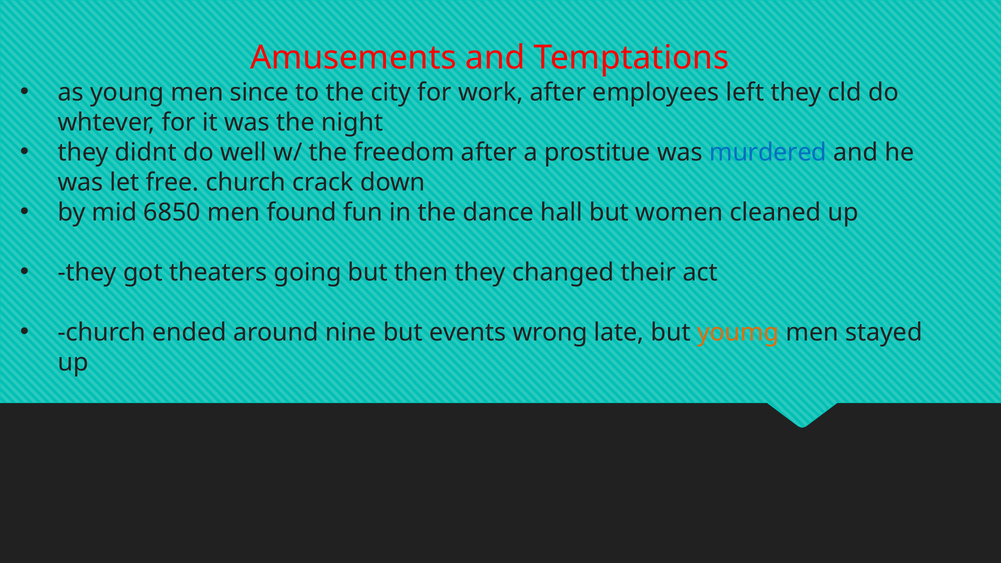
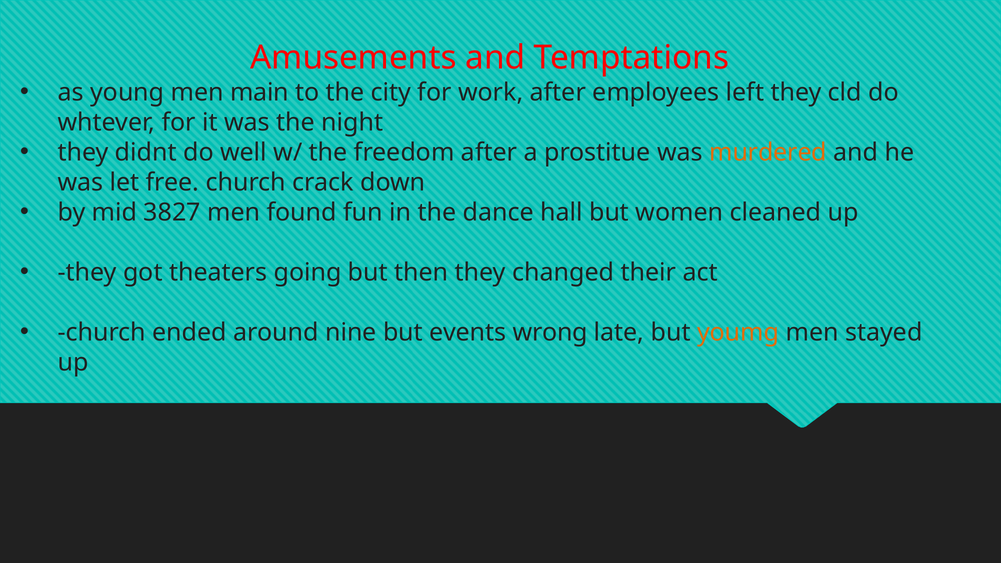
since: since -> main
murdered colour: blue -> orange
6850: 6850 -> 3827
